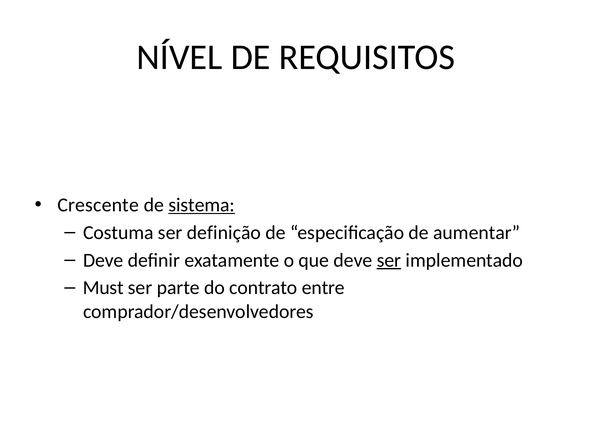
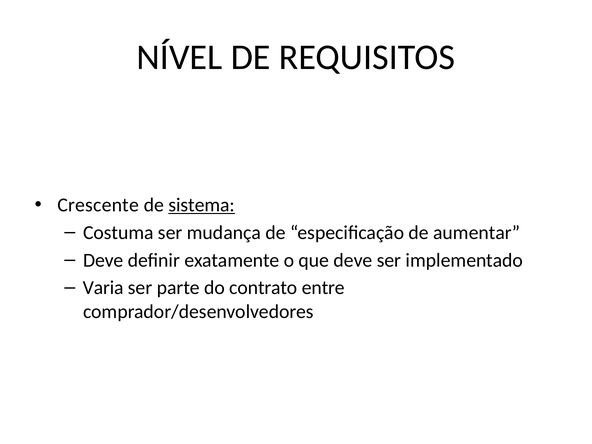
definição: definição -> mudança
ser at (389, 260) underline: present -> none
Must: Must -> Varia
